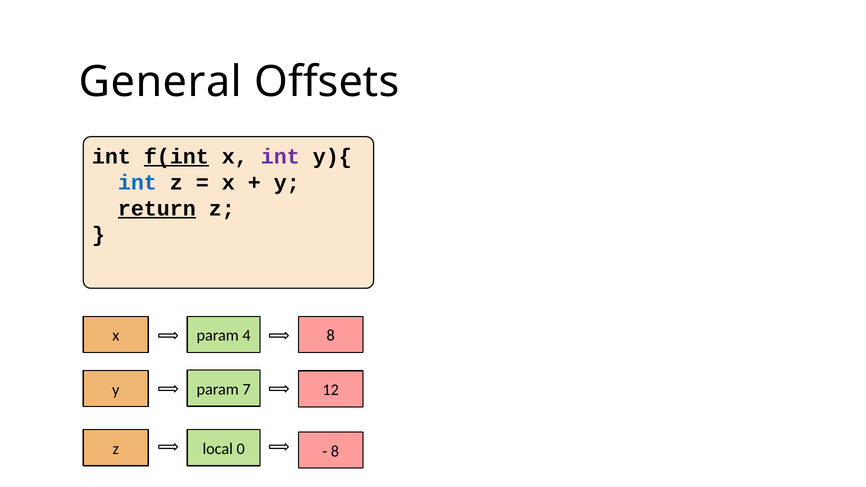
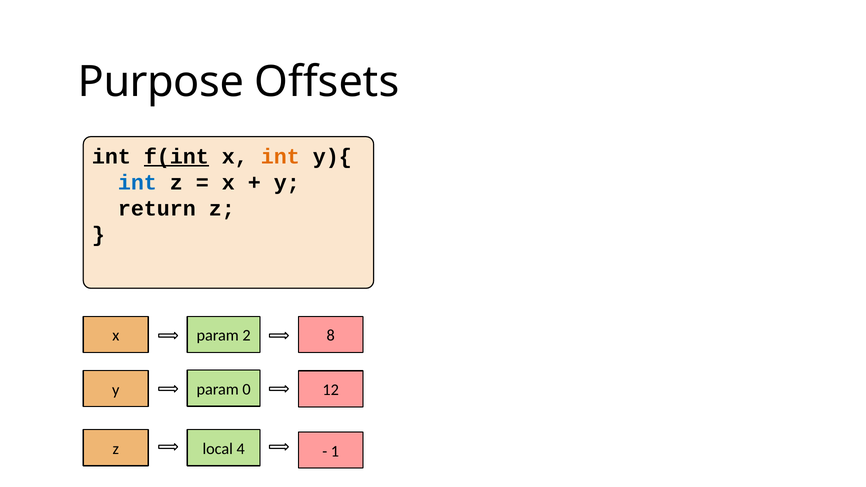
General: General -> Purpose
int at (280, 157) colour: purple -> orange
return underline: present -> none
4: 4 -> 2
7: 7 -> 0
0: 0 -> 4
8 at (335, 451): 8 -> 1
